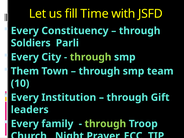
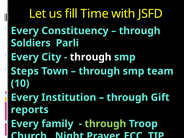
through at (91, 57) colour: light green -> white
Them: Them -> Steps
leaders: leaders -> reports
